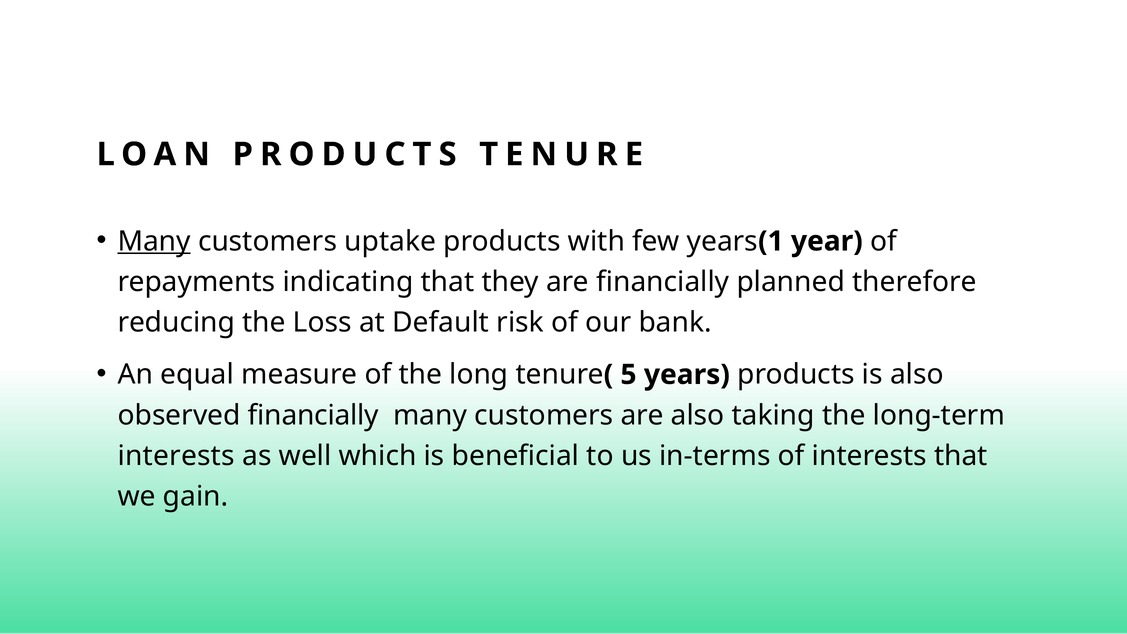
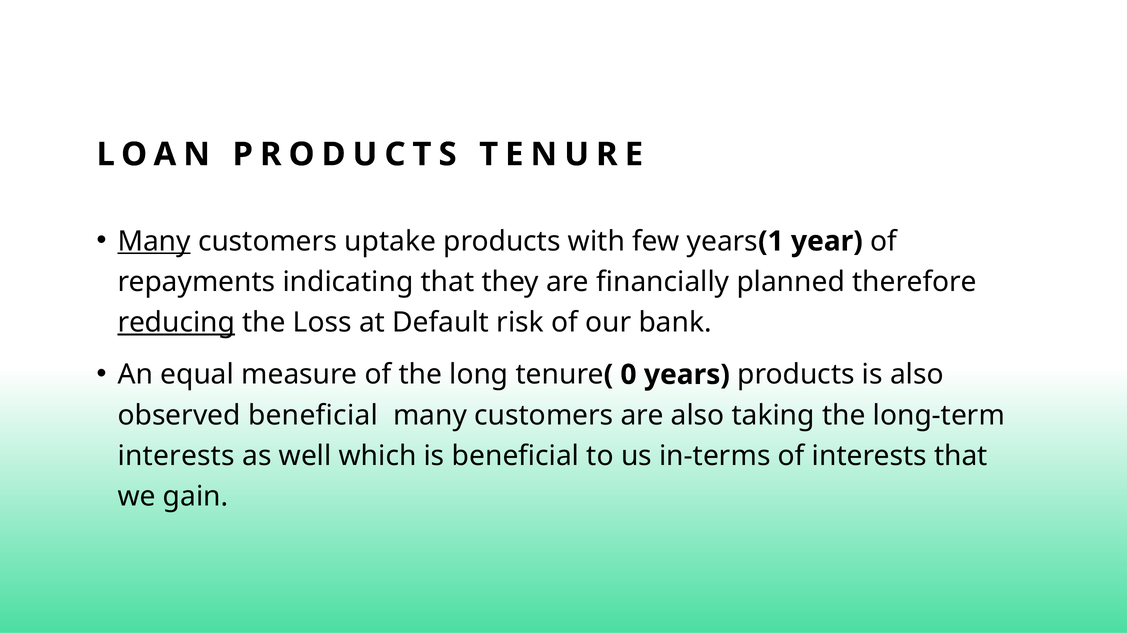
reducing underline: none -> present
5: 5 -> 0
observed financially: financially -> beneficial
